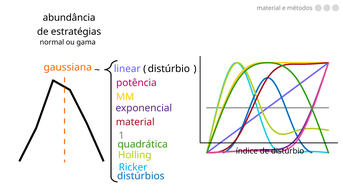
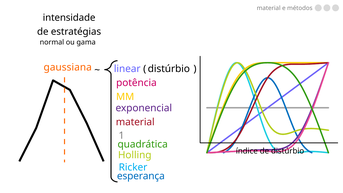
abundância: abundância -> intensidade
distúrbios: distúrbios -> esperança
